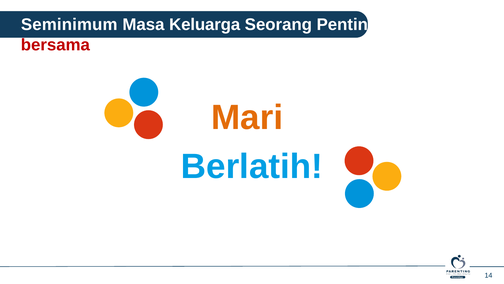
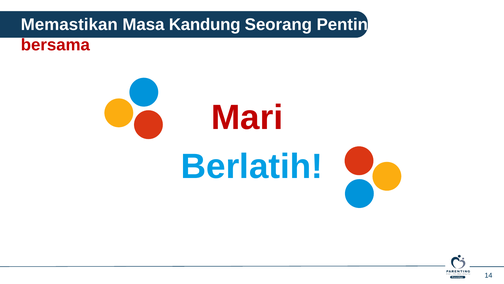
Seminimum: Seminimum -> Memastikan
Keluarga: Keluarga -> Kandung
Mari colour: orange -> red
